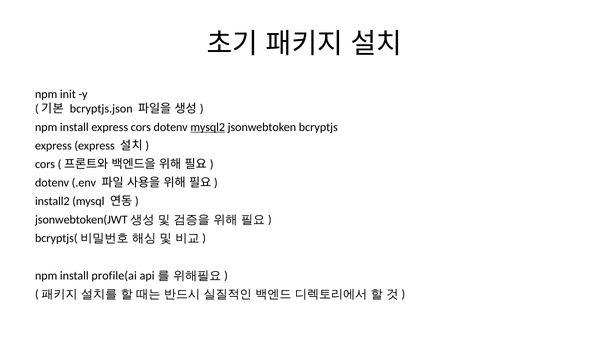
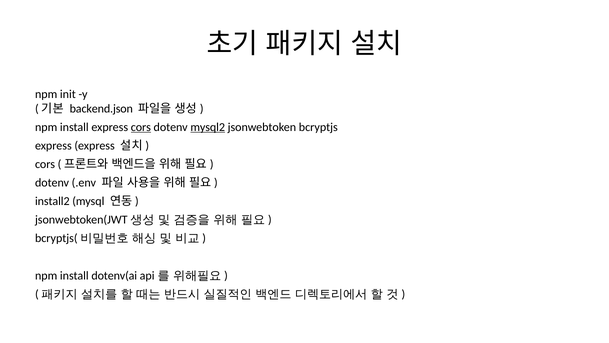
bcryptjs.json: bcryptjs.json -> backend.json
cors at (141, 127) underline: none -> present
profile(ai: profile(ai -> dotenv(ai
